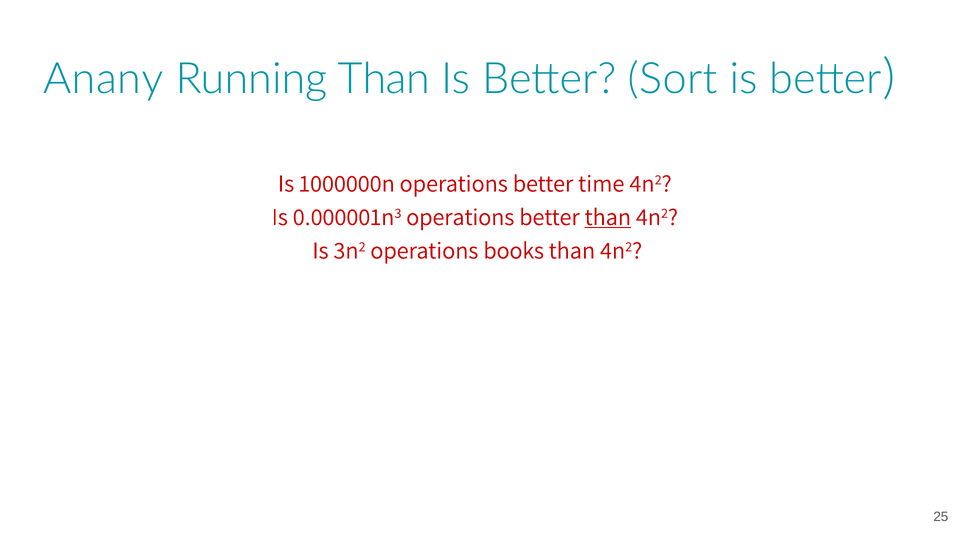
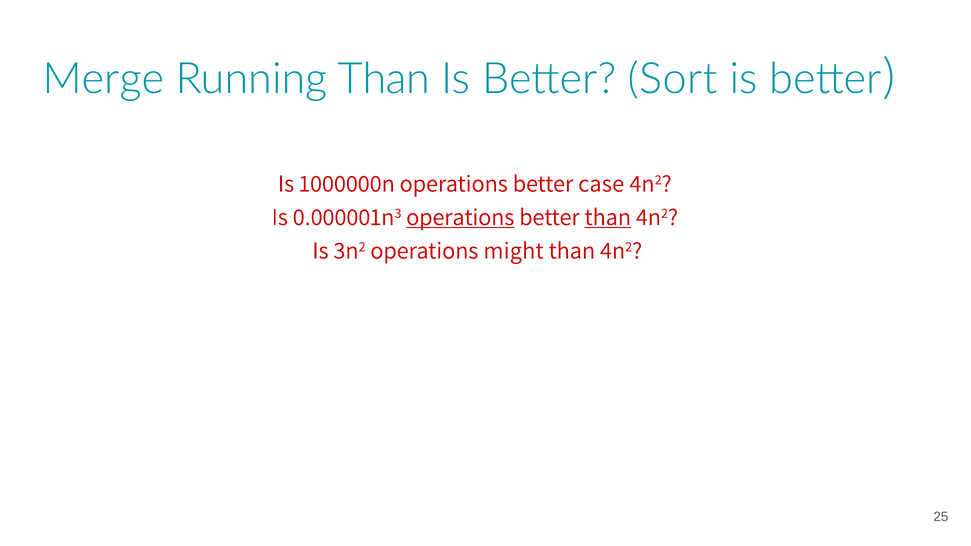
Anany: Anany -> Merge
time: time -> case
operations at (460, 217) underline: none -> present
books: books -> might
